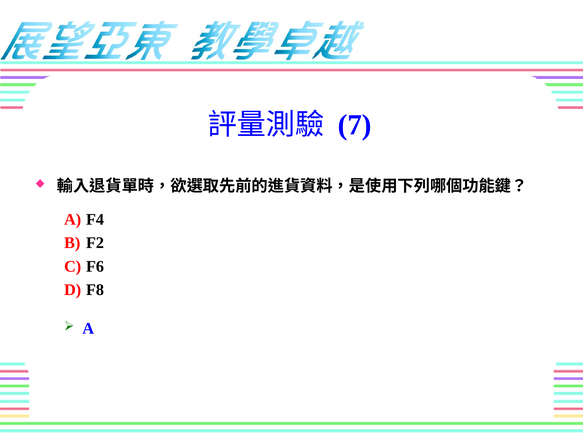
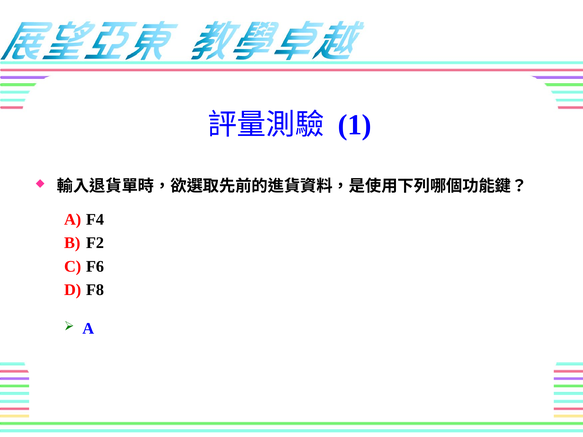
7: 7 -> 1
